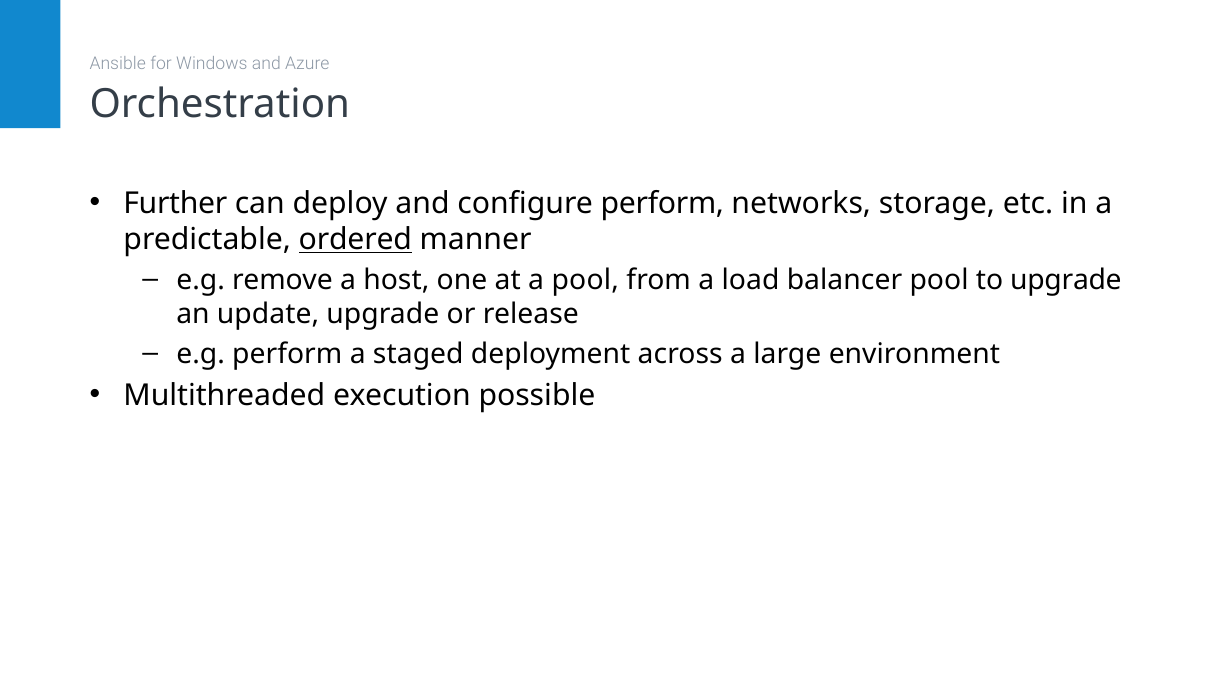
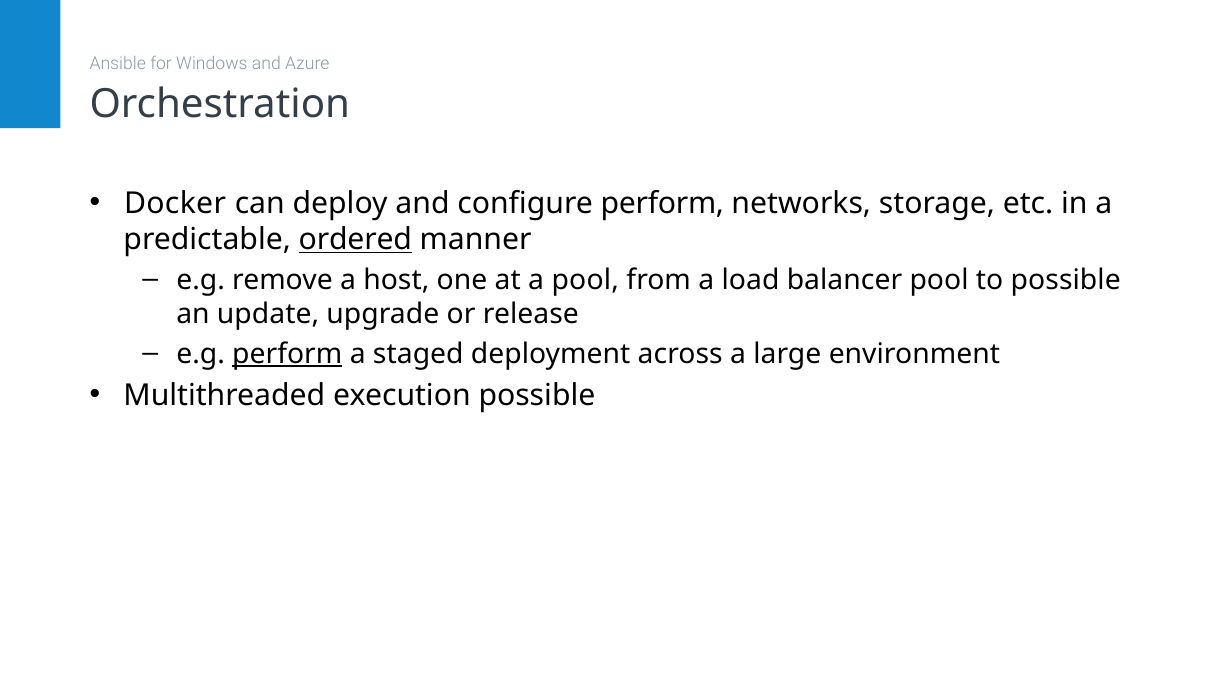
Further: Further -> Docker
to upgrade: upgrade -> possible
perform at (287, 354) underline: none -> present
